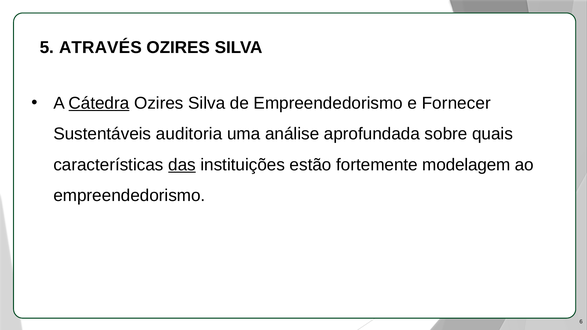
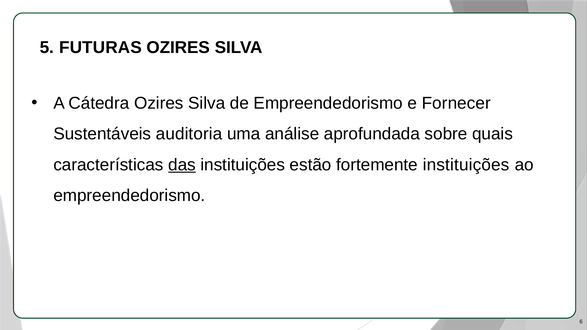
ATRAVÉS: ATRAVÉS -> FUTURAS
Cátedra underline: present -> none
fortemente modelagem: modelagem -> instituições
